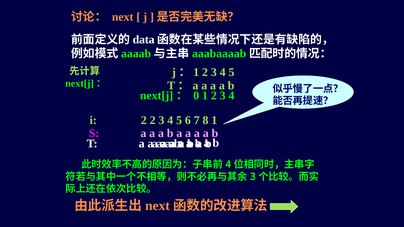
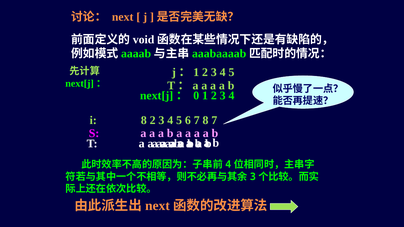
data: data -> void
i 2: 2 -> 8
8 1: 1 -> 7
